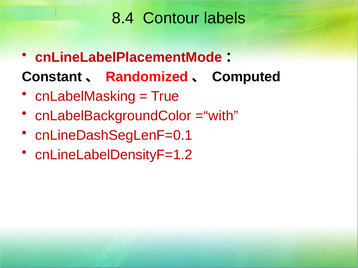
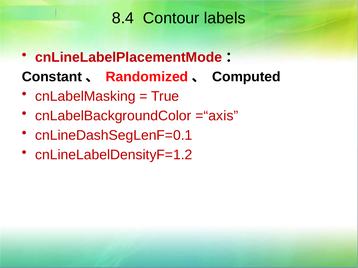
=“with: =“with -> =“axis
